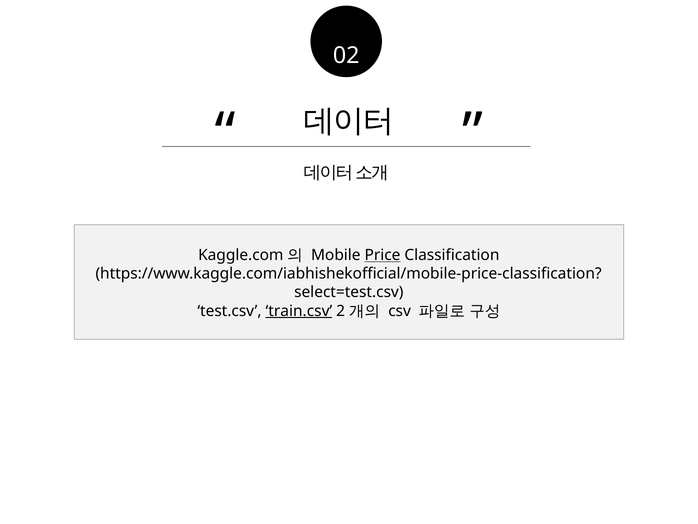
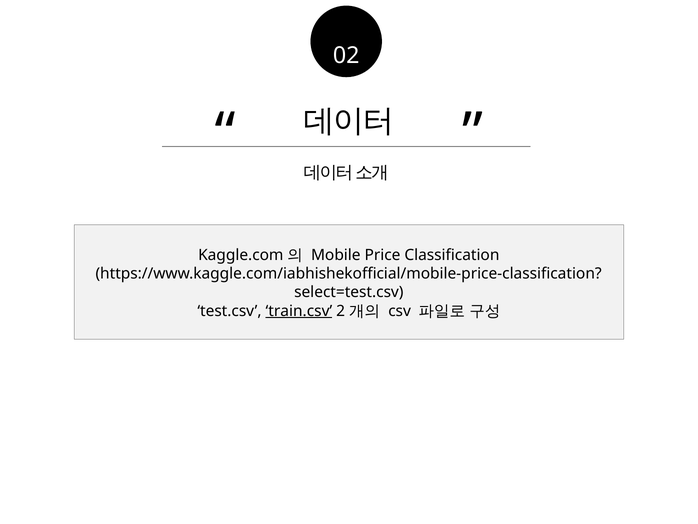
Price underline: present -> none
